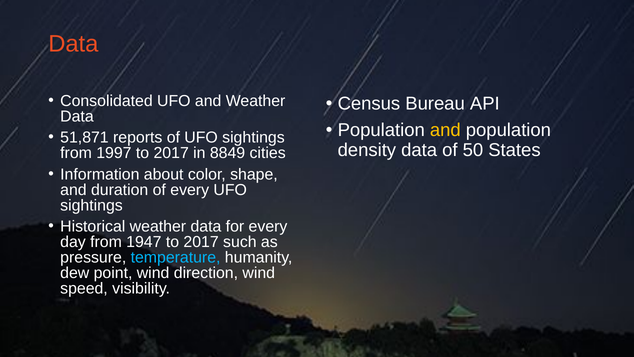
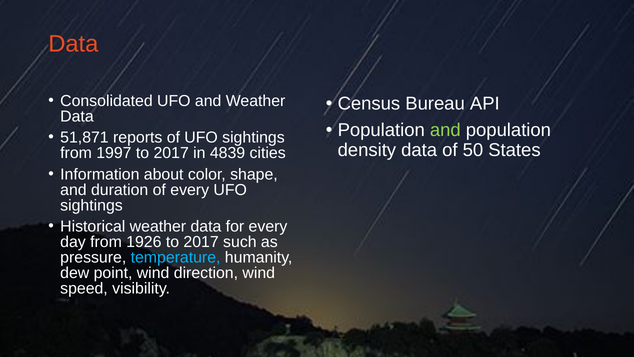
and at (445, 130) colour: yellow -> light green
8849: 8849 -> 4839
1947: 1947 -> 1926
